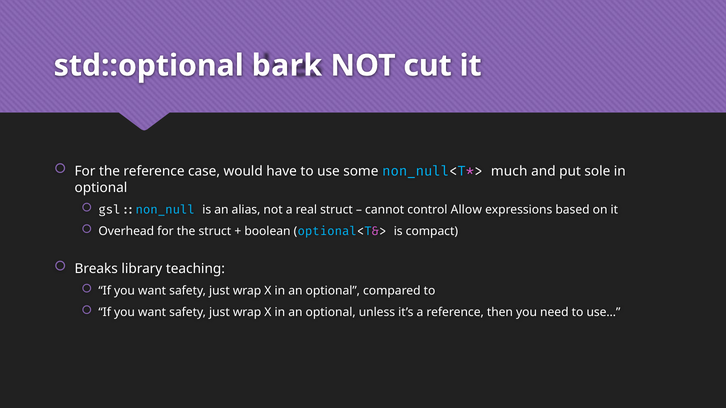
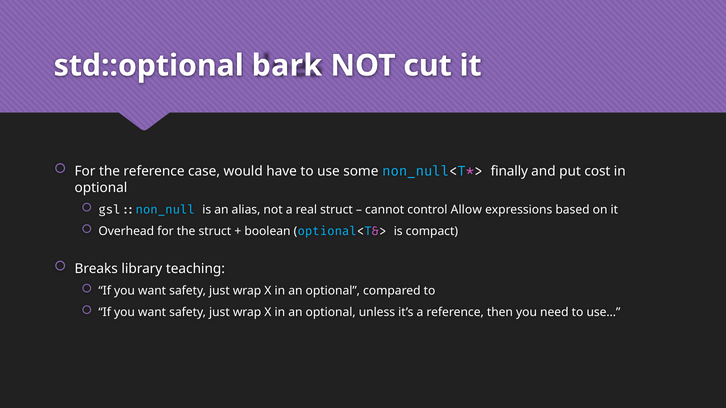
much: much -> finally
sole: sole -> cost
